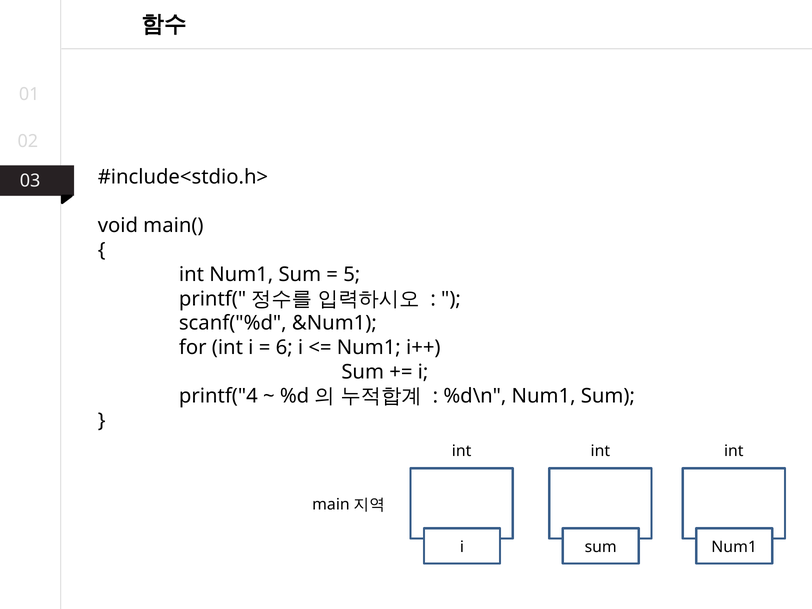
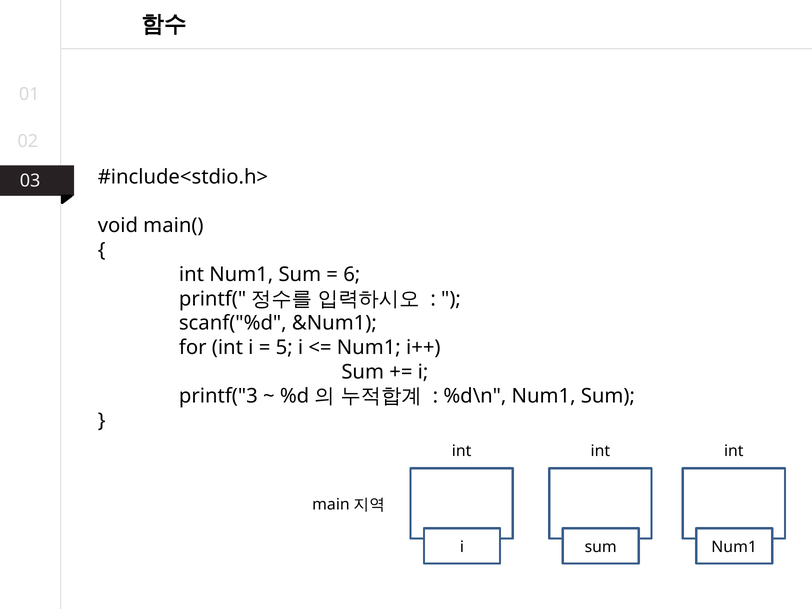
5: 5 -> 6
6: 6 -> 5
printf("4: printf("4 -> printf("3
